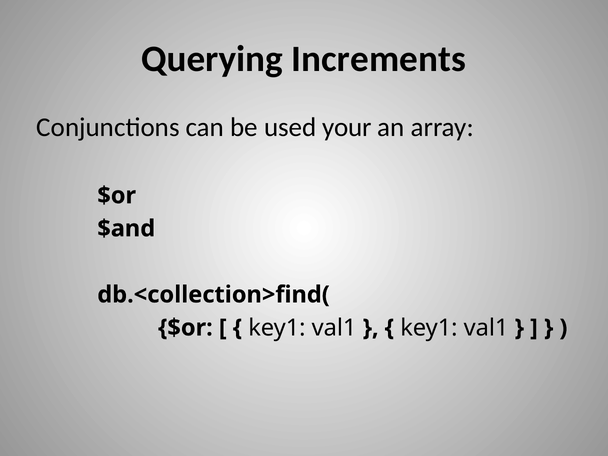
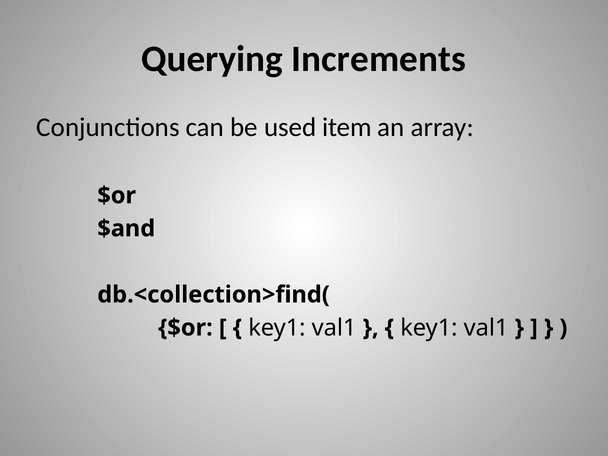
your: your -> item
